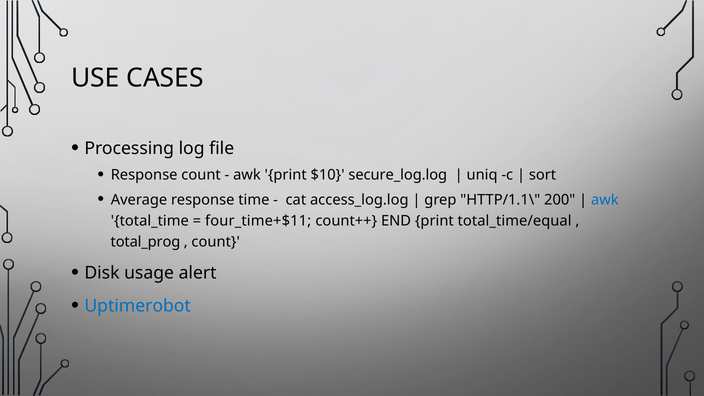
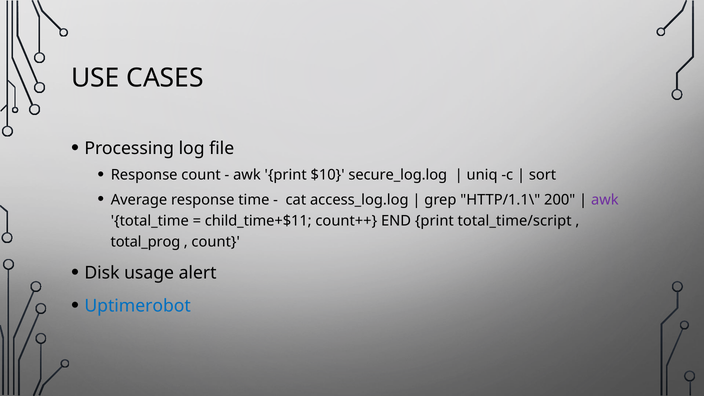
awk at (605, 200) colour: blue -> purple
four_time+$11: four_time+$11 -> child_time+$11
total_time/equal: total_time/equal -> total_time/script
